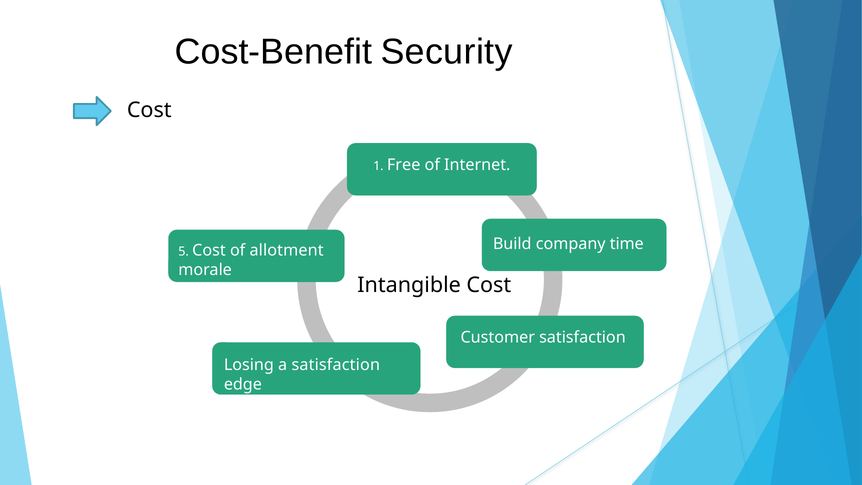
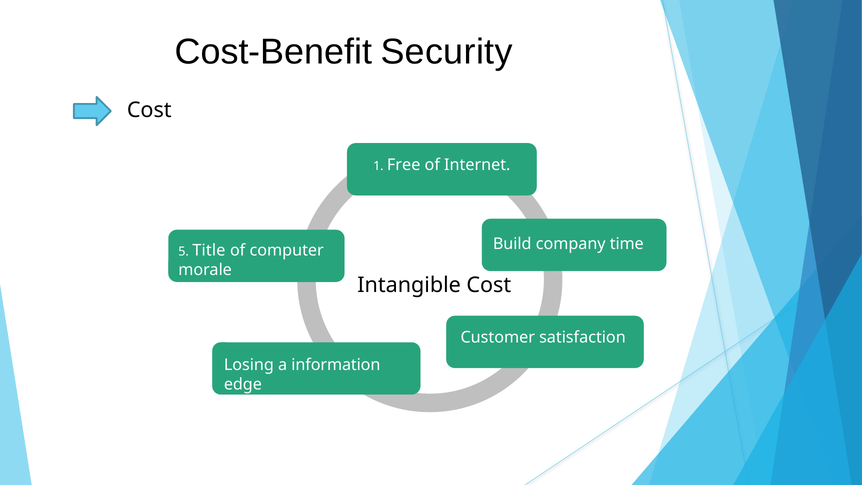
5 Cost: Cost -> Title
allotment: allotment -> computer
a satisfaction: satisfaction -> information
